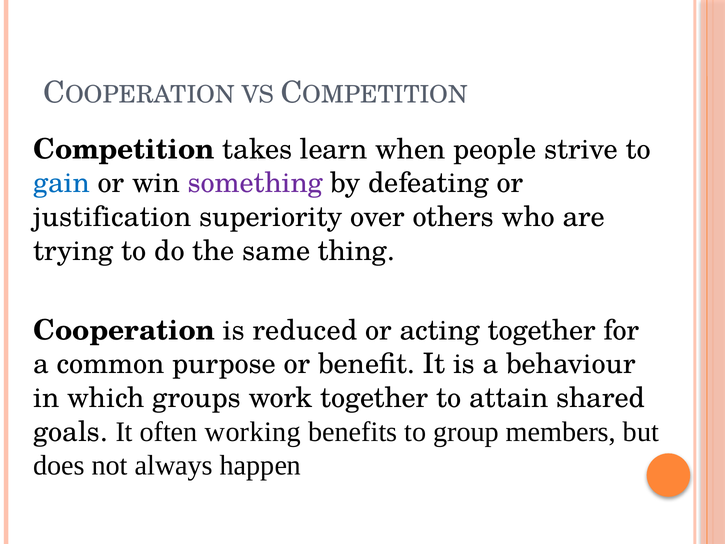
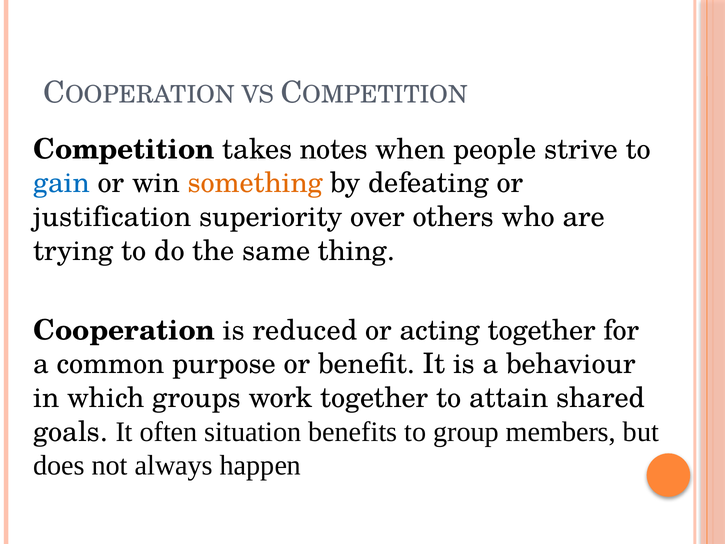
learn: learn -> notes
something colour: purple -> orange
working: working -> situation
